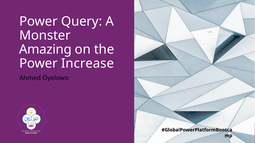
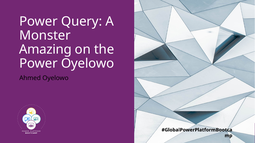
Power Increase: Increase -> Oyelowo
